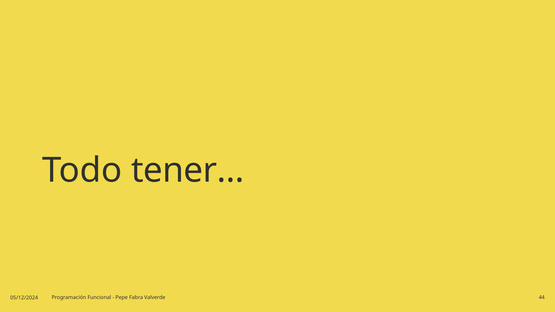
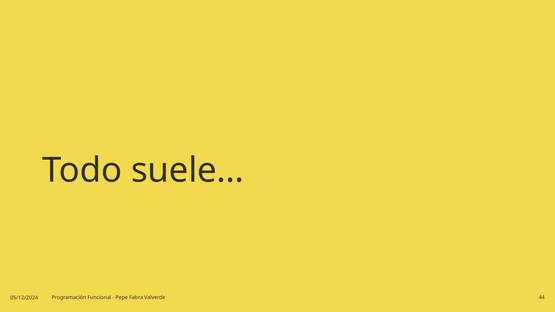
tener…: tener… -> suele…
